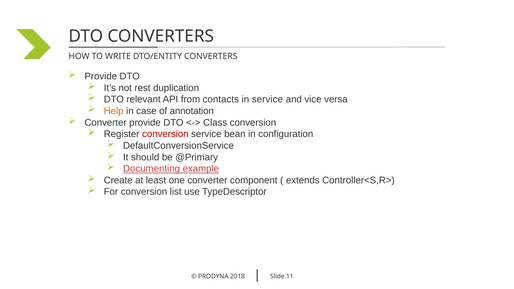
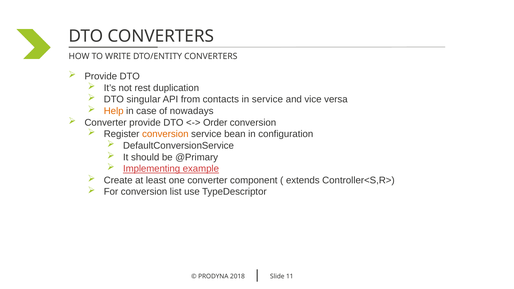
relevant: relevant -> singular
annotation: annotation -> nowadays
Class: Class -> Order
conversion at (165, 134) colour: red -> orange
Documenting: Documenting -> Implementing
